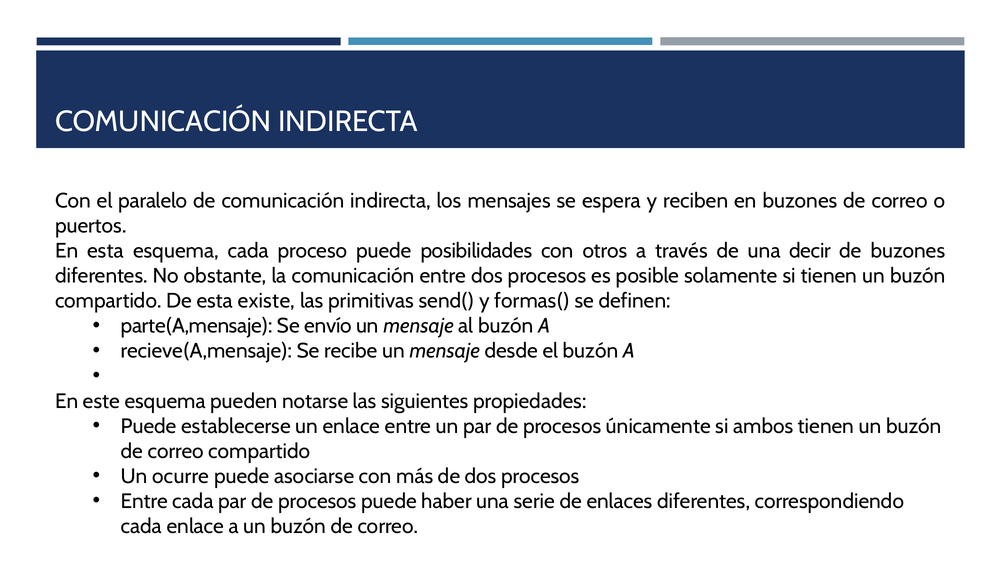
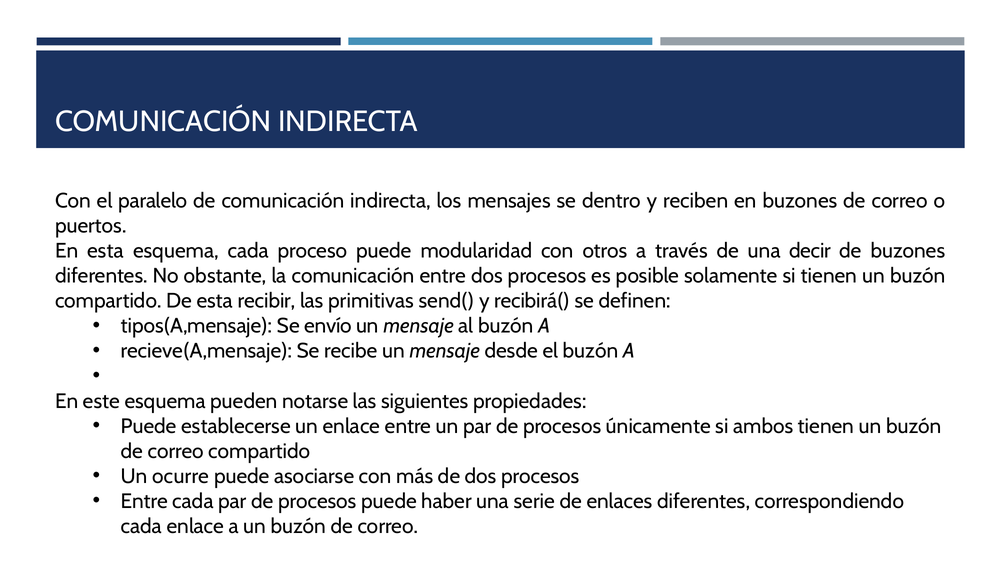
espera: espera -> dentro
posibilidades: posibilidades -> modularidad
existe: existe -> recibir
formas(: formas( -> recibirá(
parte(A,mensaje: parte(A,mensaje -> tipos(A,mensaje
